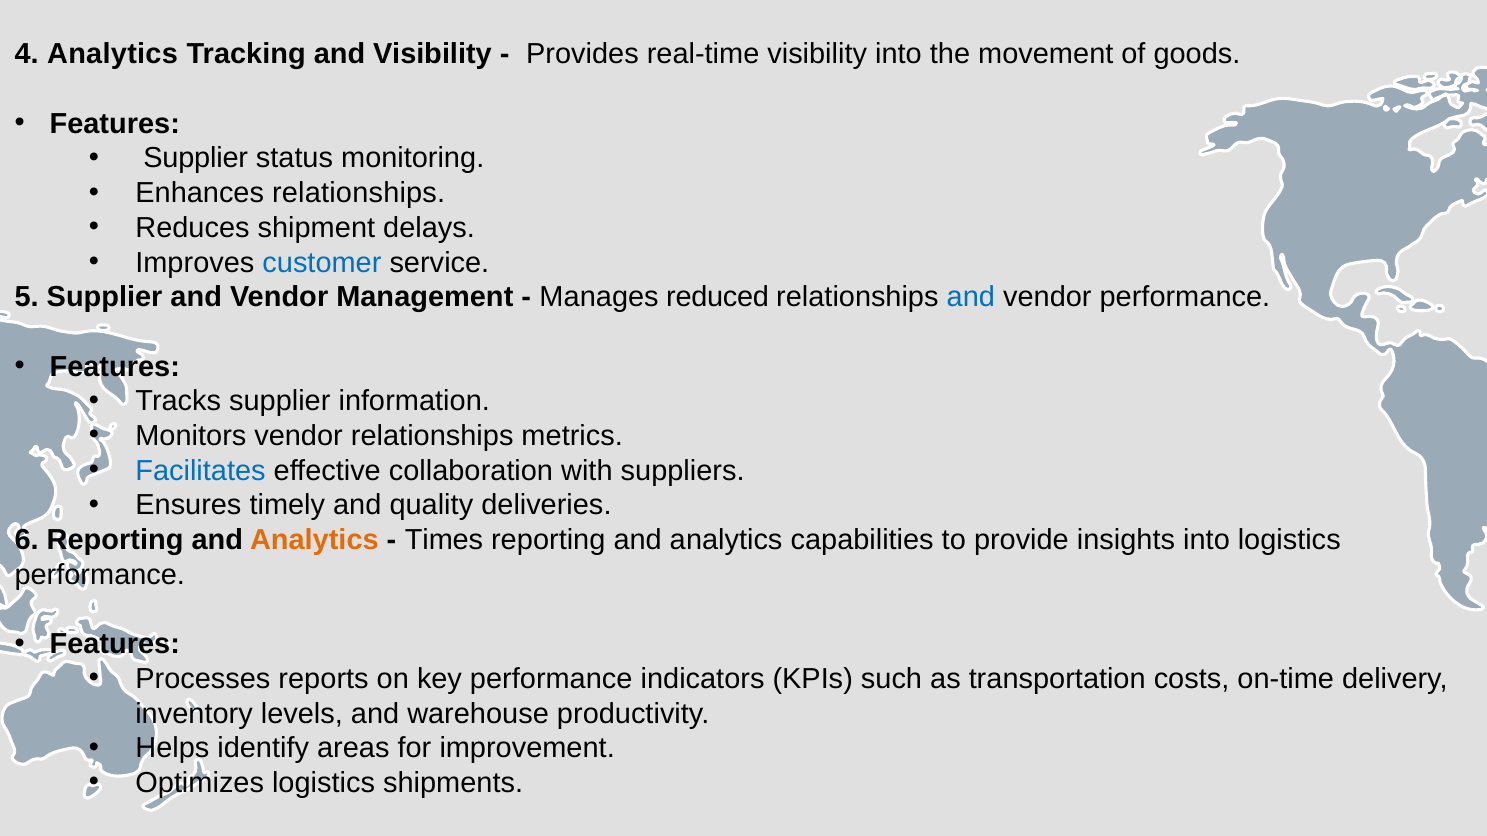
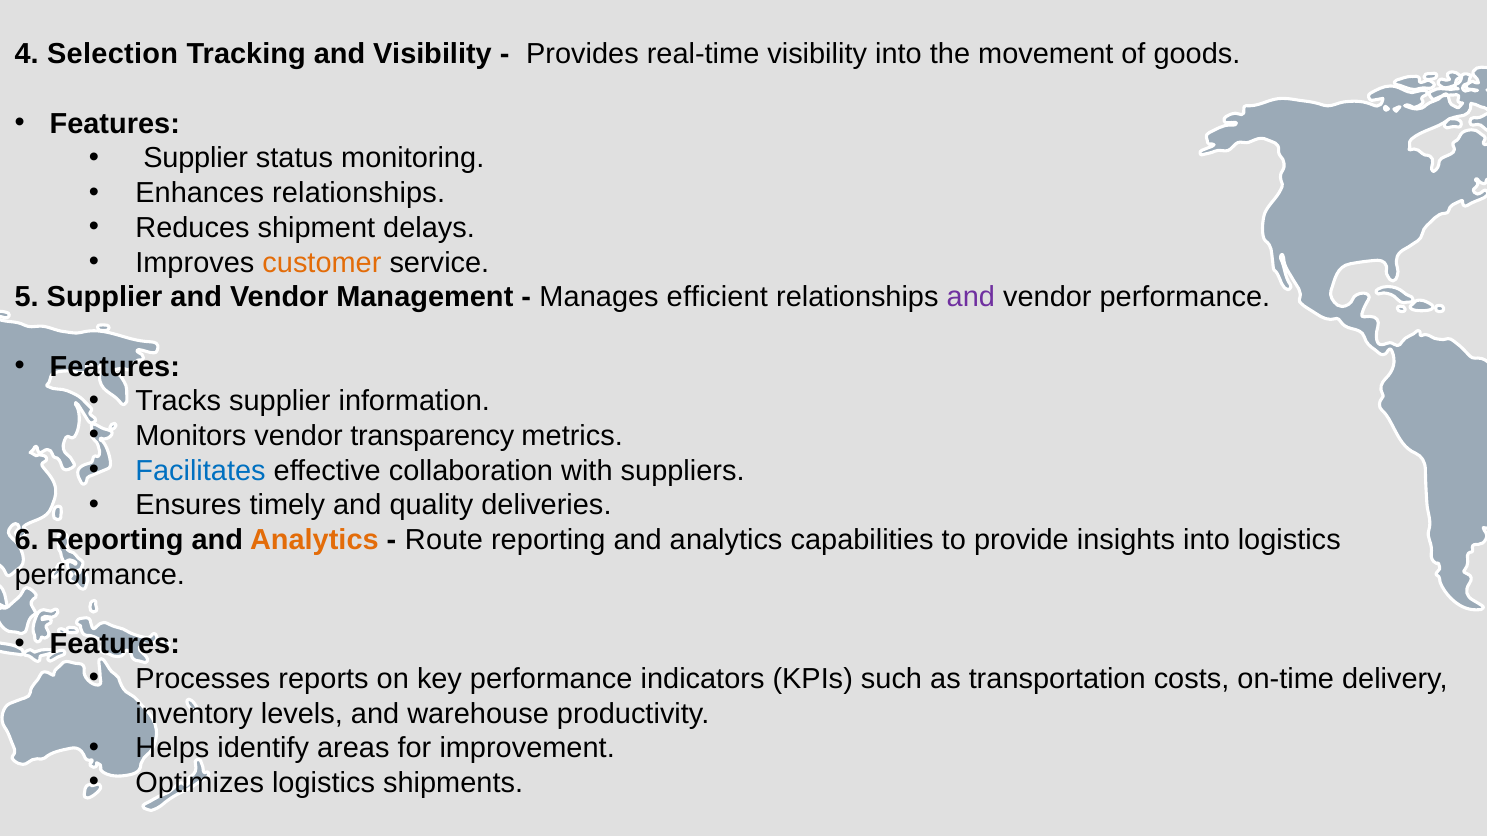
4 Analytics: Analytics -> Selection
customer colour: blue -> orange
reduced: reduced -> efficient
and at (971, 297) colour: blue -> purple
vendor relationships: relationships -> transparency
Times: Times -> Route
